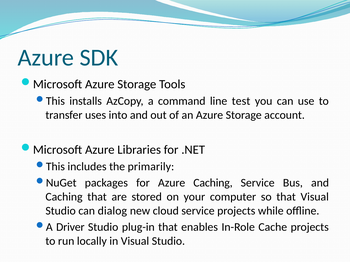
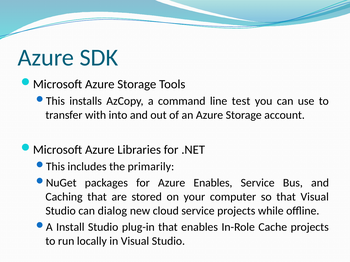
uses: uses -> with
Azure Caching: Caching -> Enables
Driver: Driver -> Install
